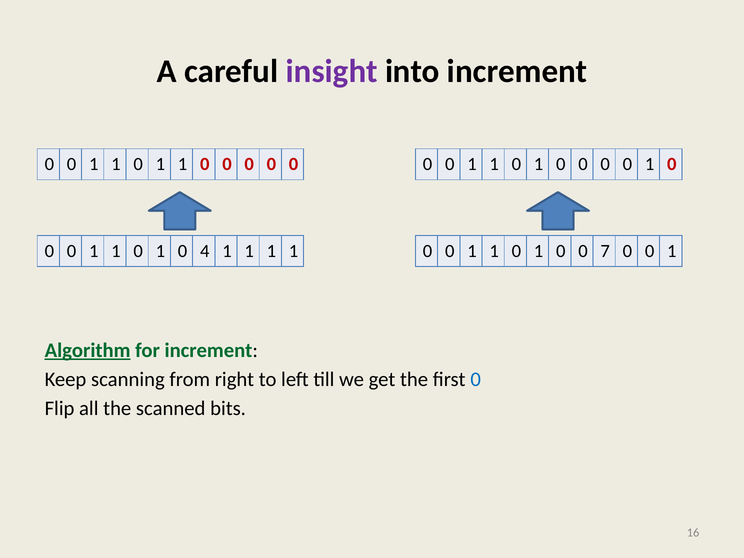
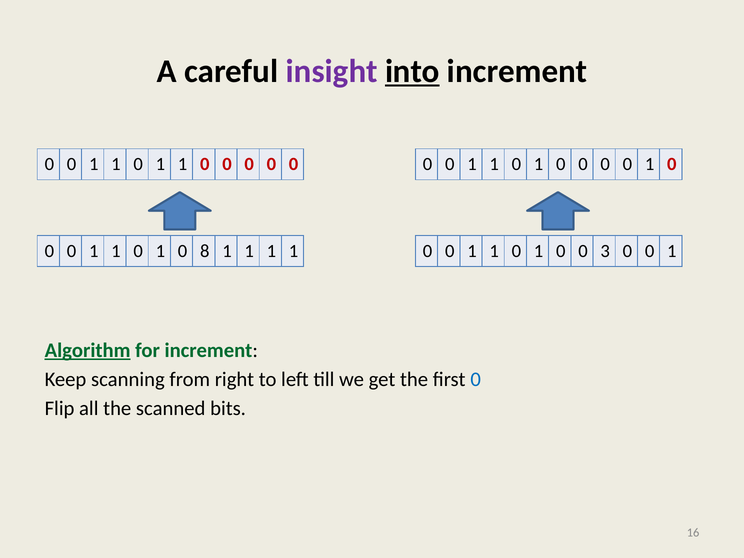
into underline: none -> present
4: 4 -> 8
7: 7 -> 3
